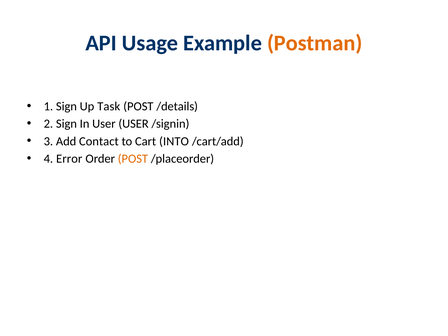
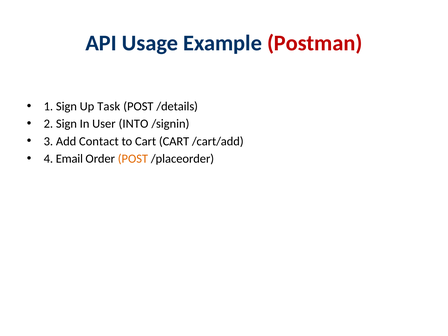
Postman colour: orange -> red
User USER: USER -> INTO
Cart INTO: INTO -> CART
Error: Error -> Email
